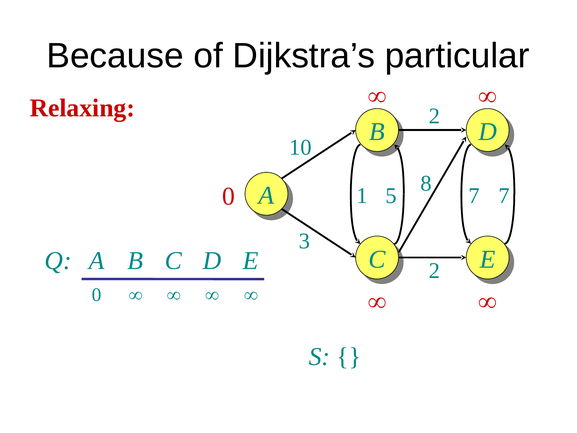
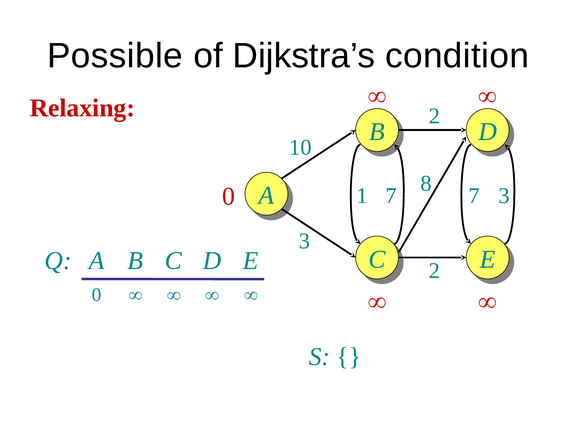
Because: Because -> Possible
particular: particular -> condition
1 5: 5 -> 7
7 7: 7 -> 3
